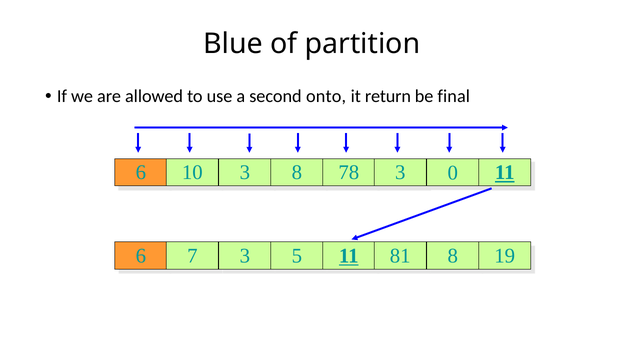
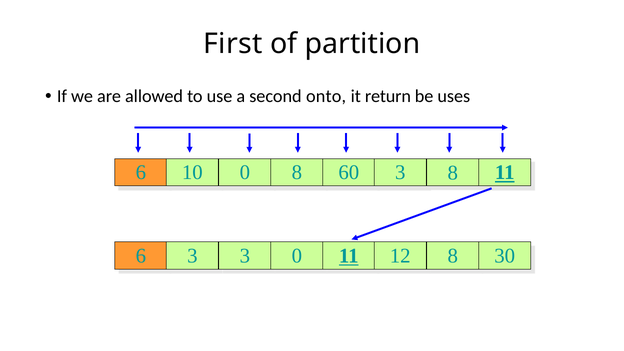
Blue: Blue -> First
final: final -> uses
10 3: 3 -> 0
78: 78 -> 60
3 0: 0 -> 8
6 7: 7 -> 3
3 5: 5 -> 0
81: 81 -> 12
19: 19 -> 30
